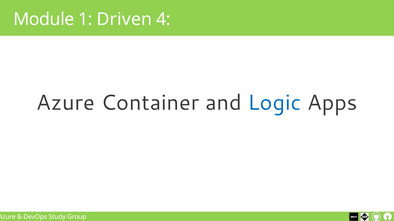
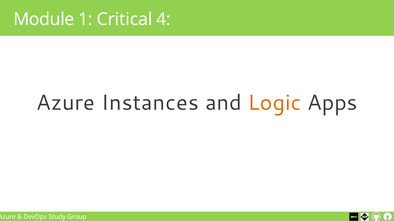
Driven: Driven -> Critical
Container: Container -> Instances
Logic colour: blue -> orange
